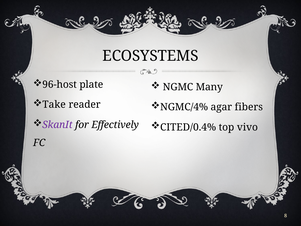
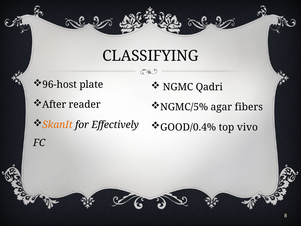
ECOSYSTEMS: ECOSYSTEMS -> CLASSIFYING
Many: Many -> Qadri
Take: Take -> After
NGMC/4%: NGMC/4% -> NGMC/5%
SkanIt colour: purple -> orange
CITED/0.4%: CITED/0.4% -> GOOD/0.4%
